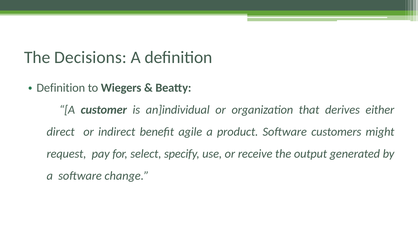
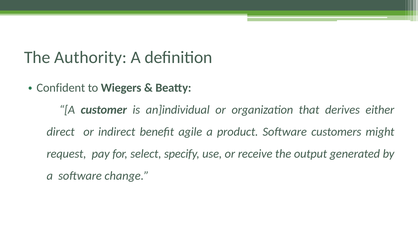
Decisions: Decisions -> Authority
Definition at (61, 88): Definition -> Confident
